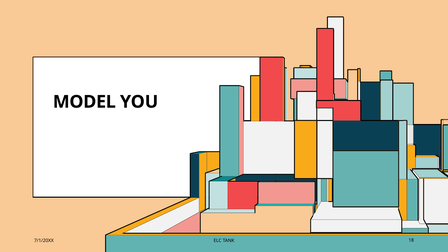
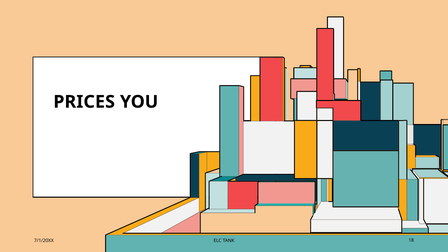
MODEL: MODEL -> PRICES
